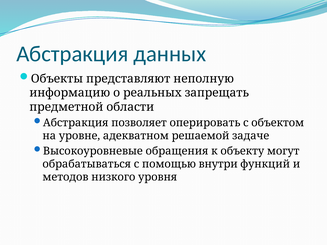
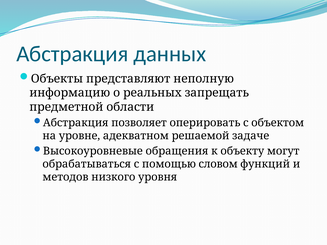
внутри: внутри -> словом
